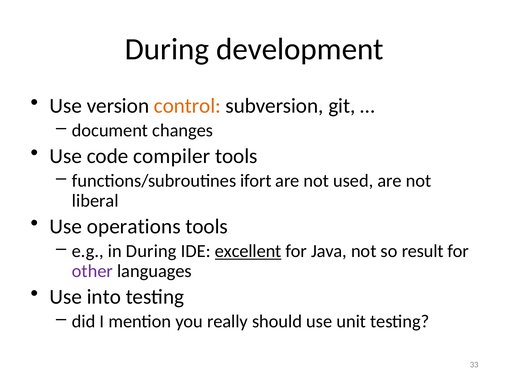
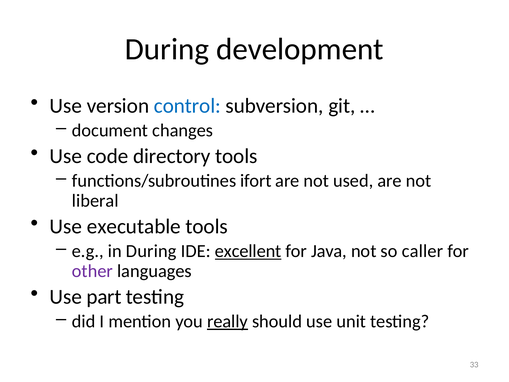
control colour: orange -> blue
compiler: compiler -> directory
operations: operations -> executable
result: result -> caller
into: into -> part
really underline: none -> present
